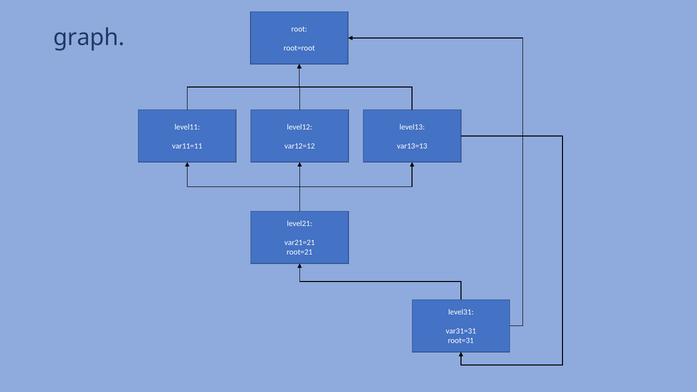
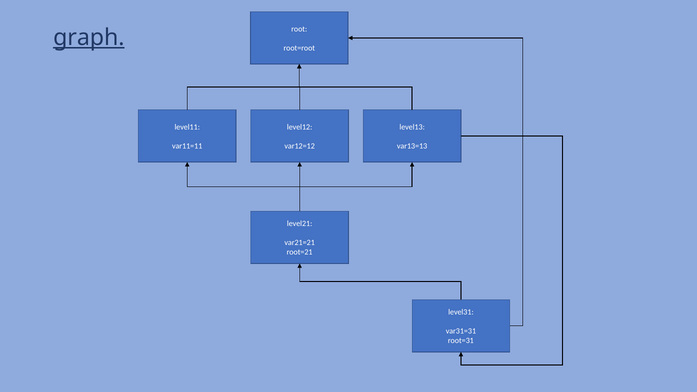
graph underline: none -> present
